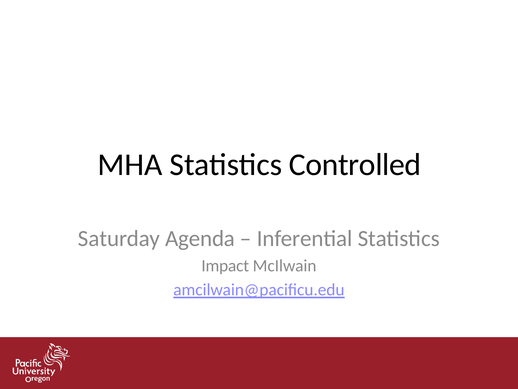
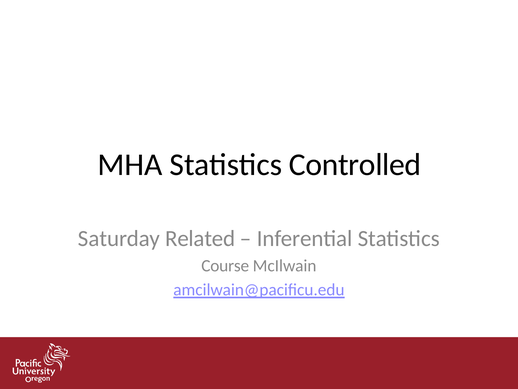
Agenda: Agenda -> Related
Impact: Impact -> Course
